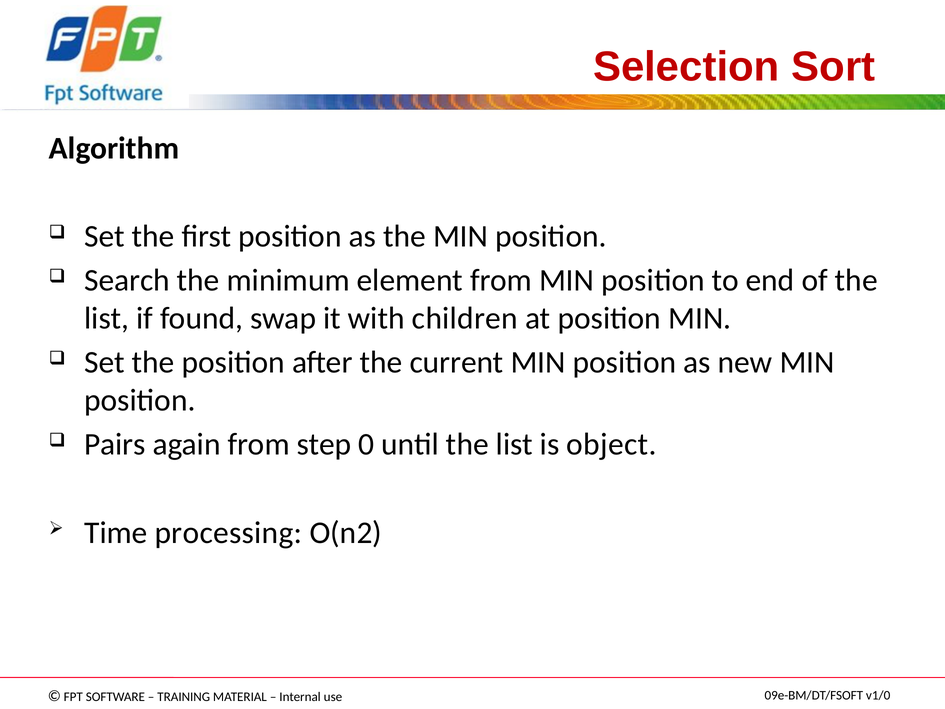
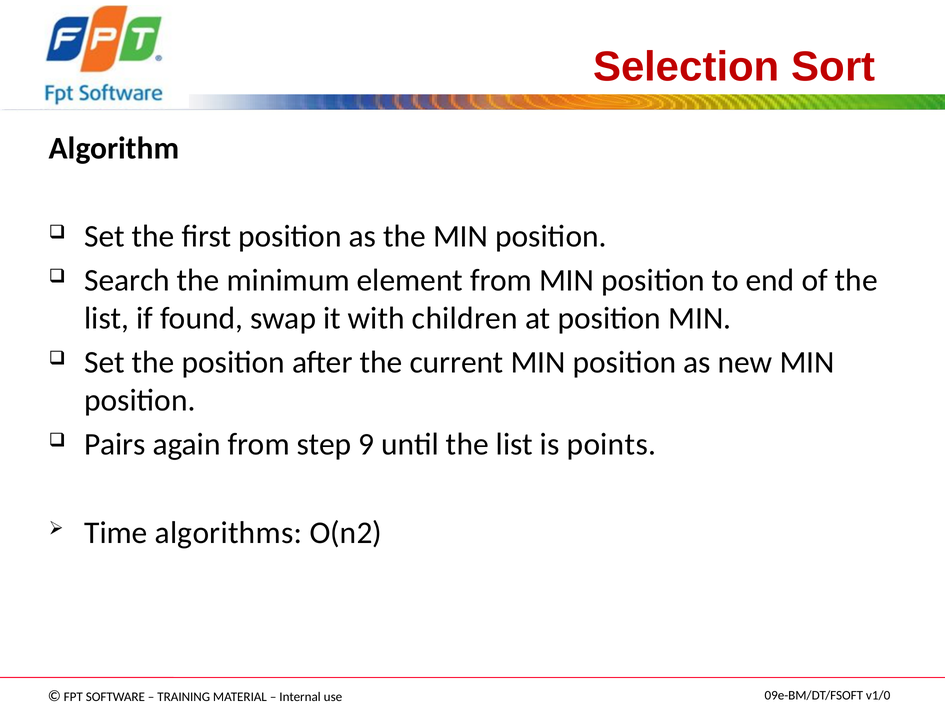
0: 0 -> 9
object: object -> points
processing: processing -> algorithms
